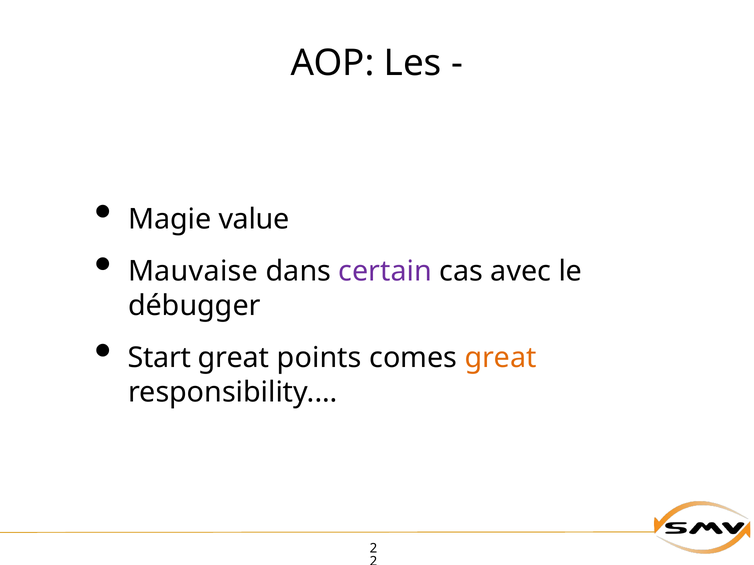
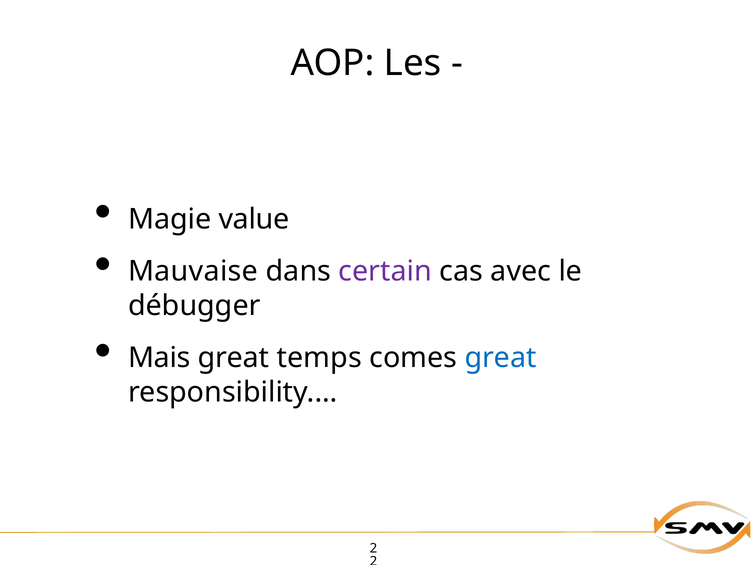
Start: Start -> Mais
points: points -> temps
great at (501, 358) colour: orange -> blue
